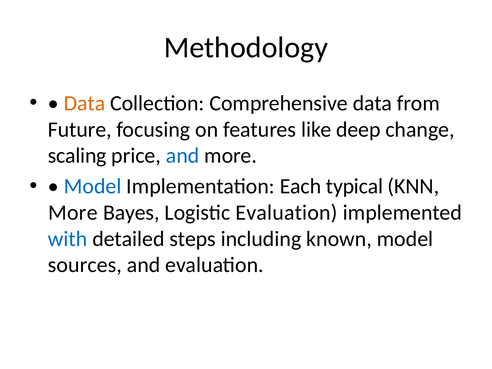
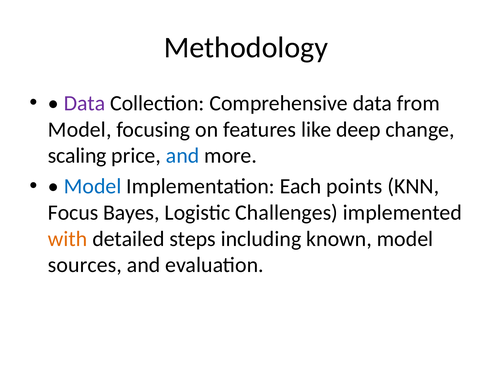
Data at (84, 103) colour: orange -> purple
Future at (80, 129): Future -> Model
typical: typical -> points
More at (73, 213): More -> Focus
Logistic Evaluation: Evaluation -> Challenges
with colour: blue -> orange
